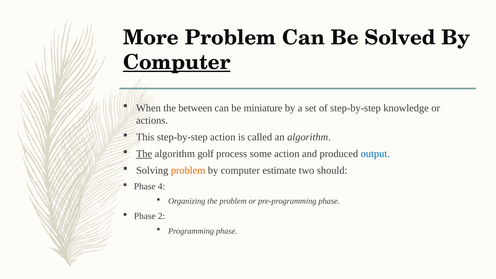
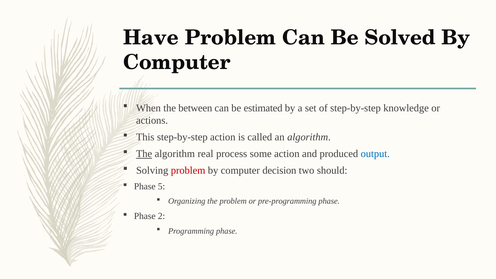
More: More -> Have
Computer at (177, 62) underline: present -> none
miniature: miniature -> estimated
golf: golf -> real
problem at (188, 170) colour: orange -> red
estimate: estimate -> decision
4: 4 -> 5
